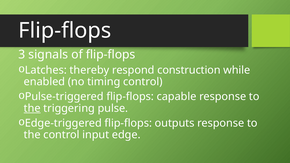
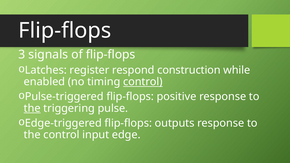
thereby: thereby -> register
control at (143, 82) underline: none -> present
capable: capable -> positive
